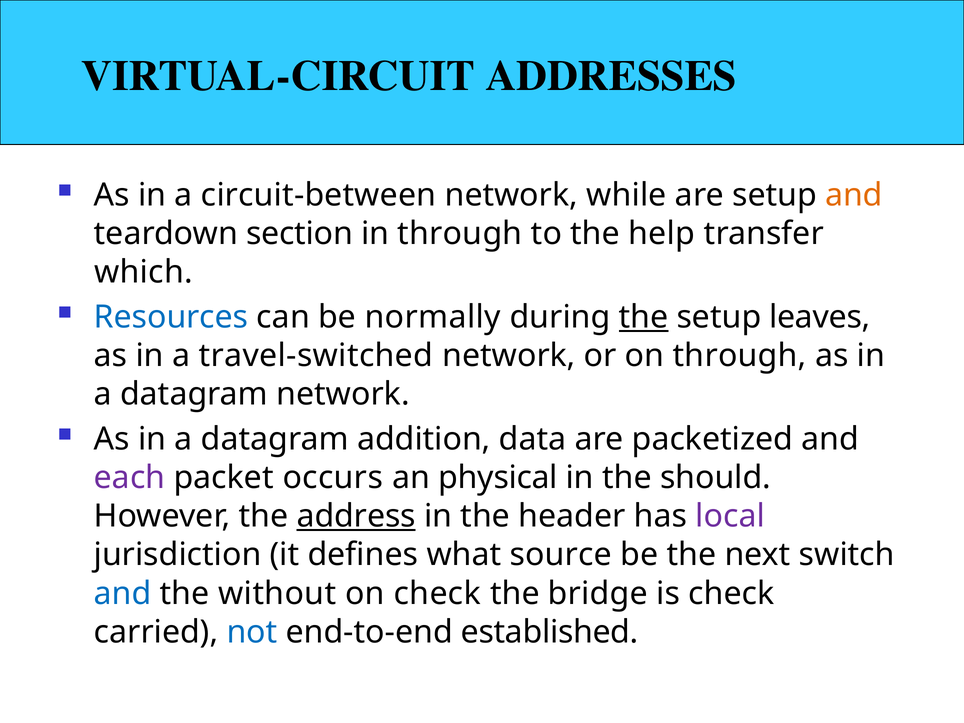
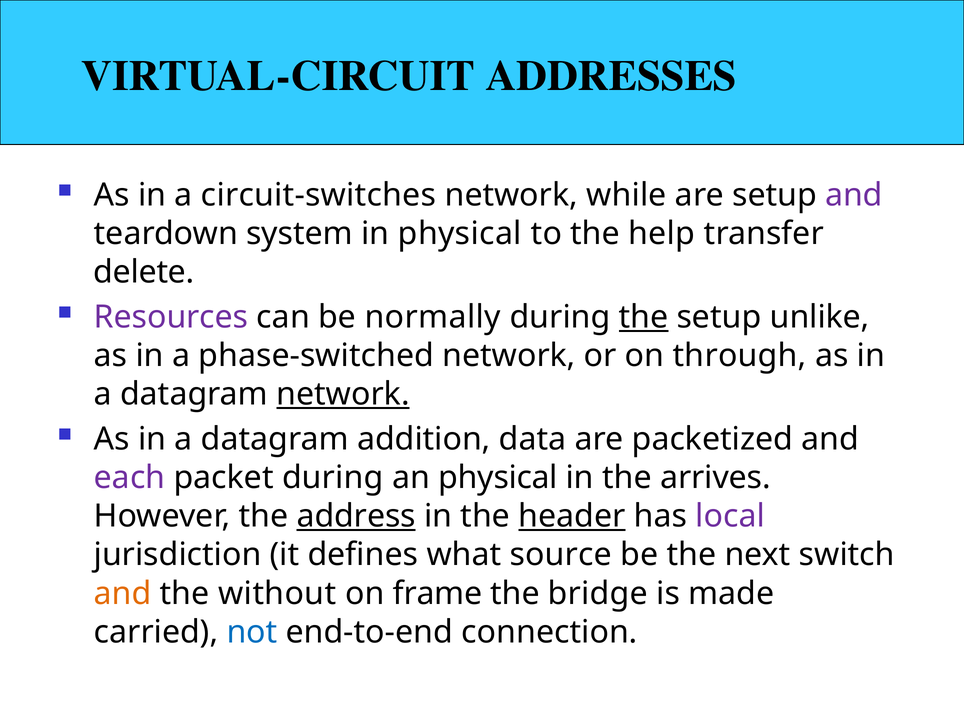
circuit-between: circuit-between -> circuit-switches
and at (854, 195) colour: orange -> purple
section: section -> system
in through: through -> physical
which: which -> delete
Resources colour: blue -> purple
leaves: leaves -> unlike
travel-switched: travel-switched -> phase-switched
network at (343, 394) underline: none -> present
packet occurs: occurs -> during
should: should -> arrives
header underline: none -> present
and at (123, 593) colour: blue -> orange
on check: check -> frame
is check: check -> made
established: established -> connection
